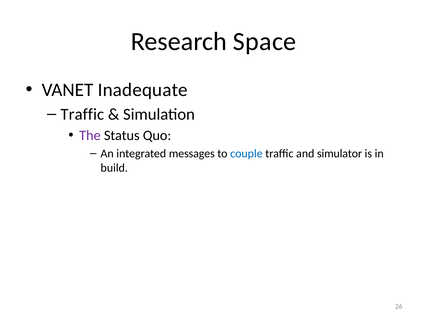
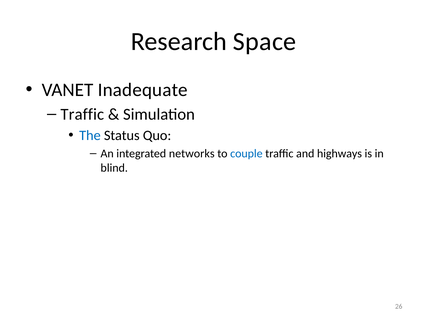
The colour: purple -> blue
messages: messages -> networks
simulator: simulator -> highways
build: build -> blind
